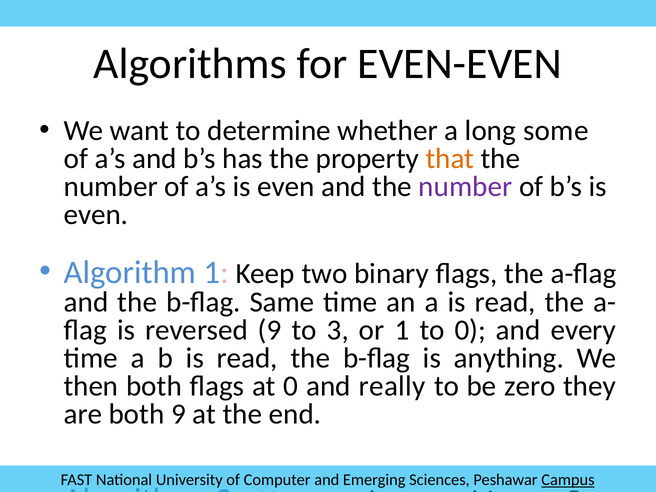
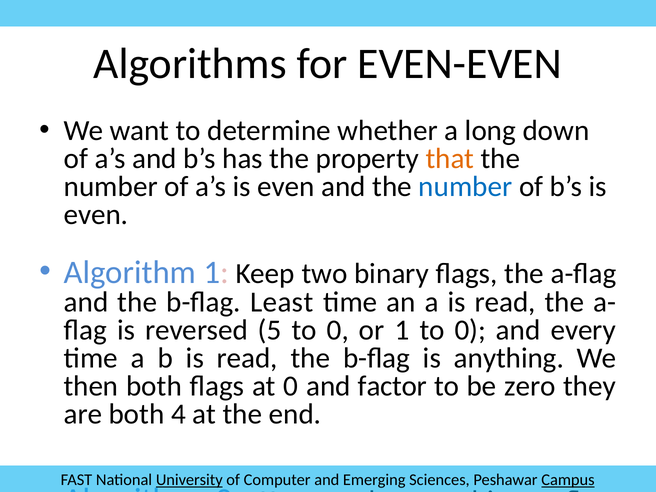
some: some -> down
number at (465, 187) colour: purple -> blue
b-flag Same: Same -> Least
reversed 9: 9 -> 5
3 at (338, 330): 3 -> 0
and really: really -> factor
both 9: 9 -> 4
University underline: none -> present
